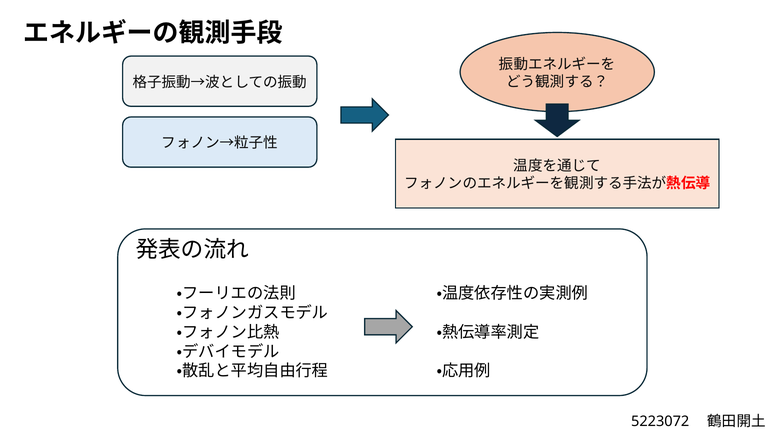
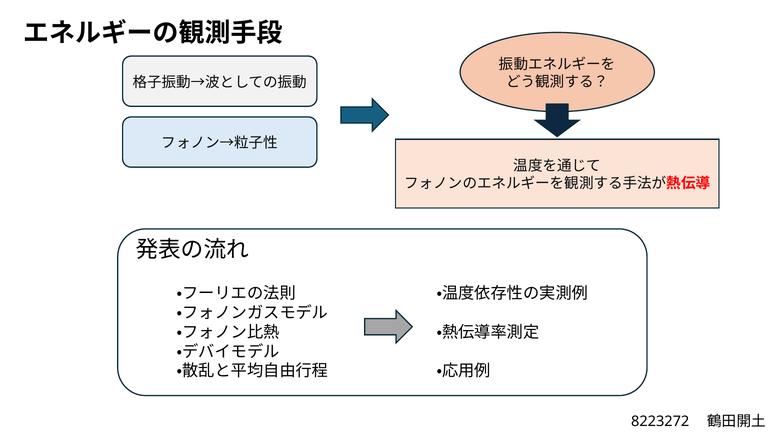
5223072: 5223072 -> 8223272
